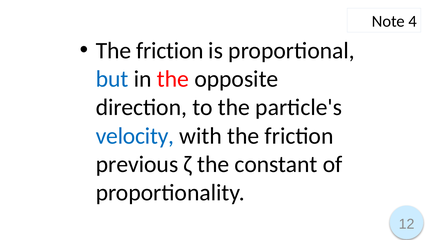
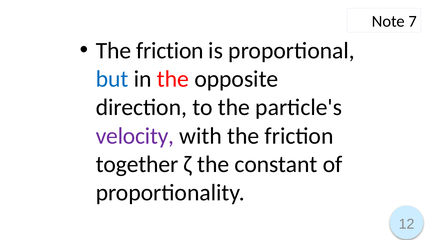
4: 4 -> 7
velocity colour: blue -> purple
previous: previous -> together
